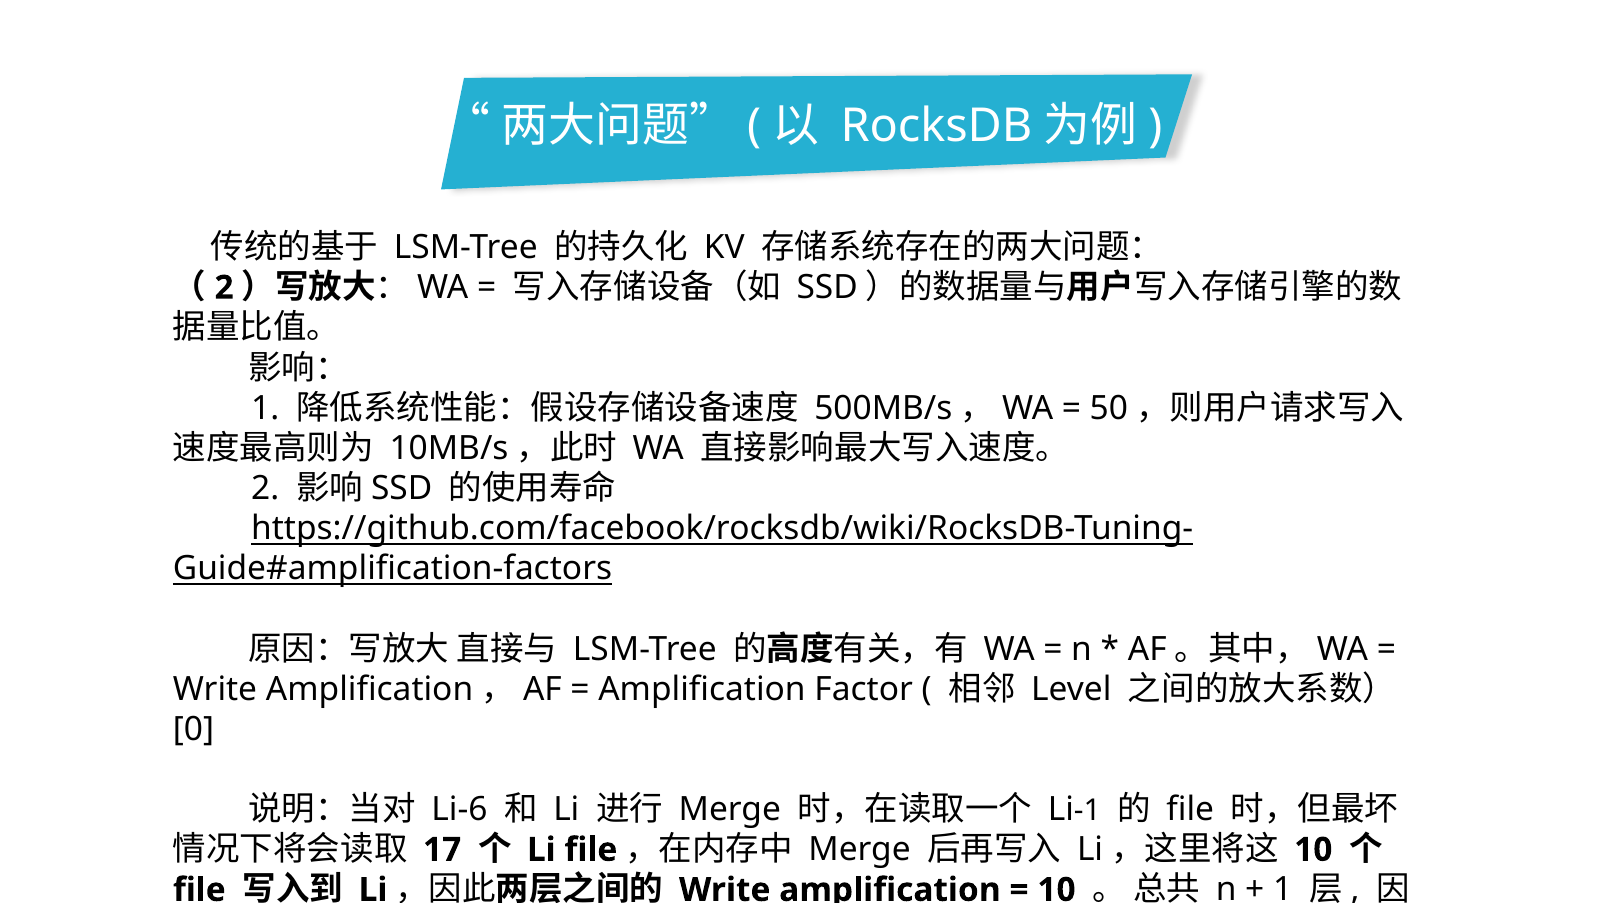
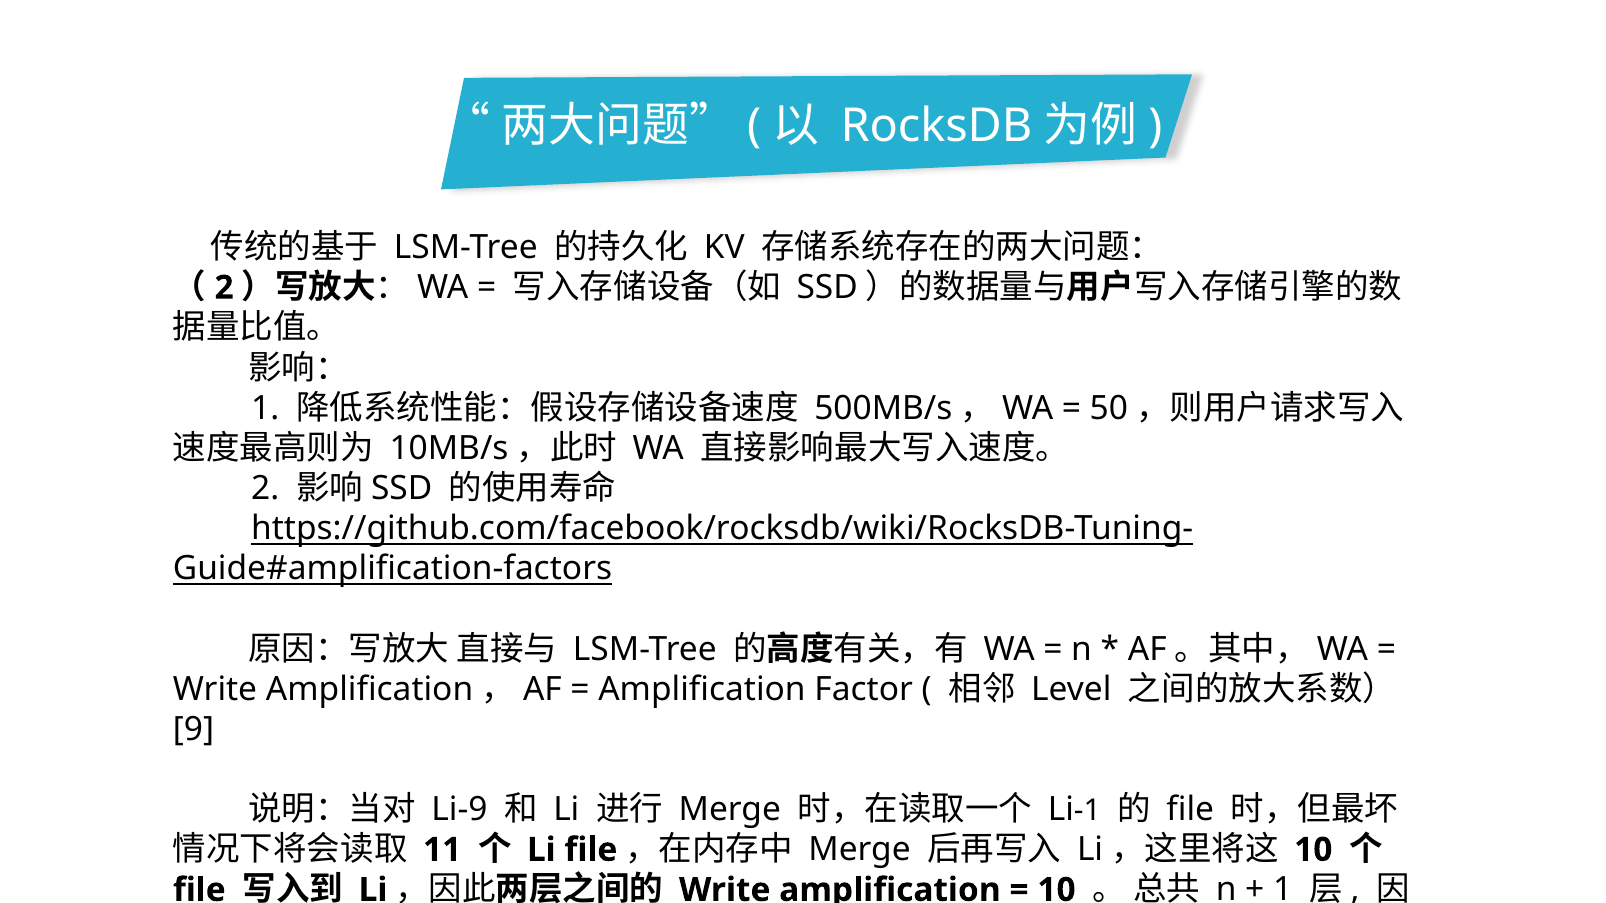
0: 0 -> 9
Li-6: Li-6 -> Li-9
17: 17 -> 11
